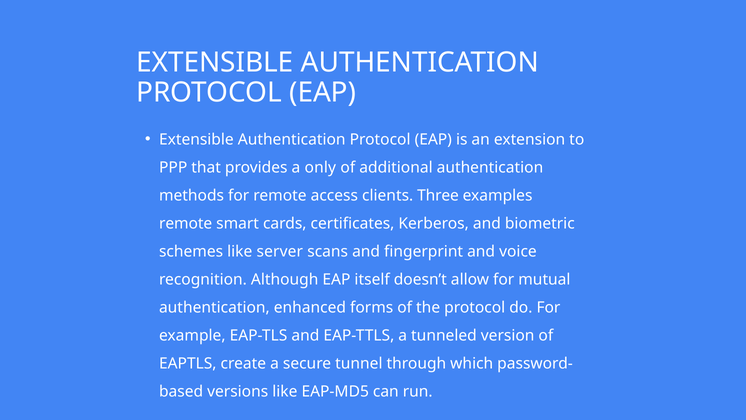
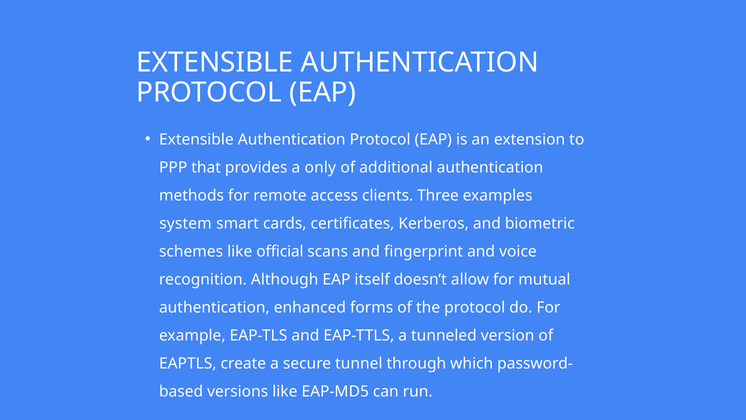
remote at (186, 223): remote -> system
server: server -> official
